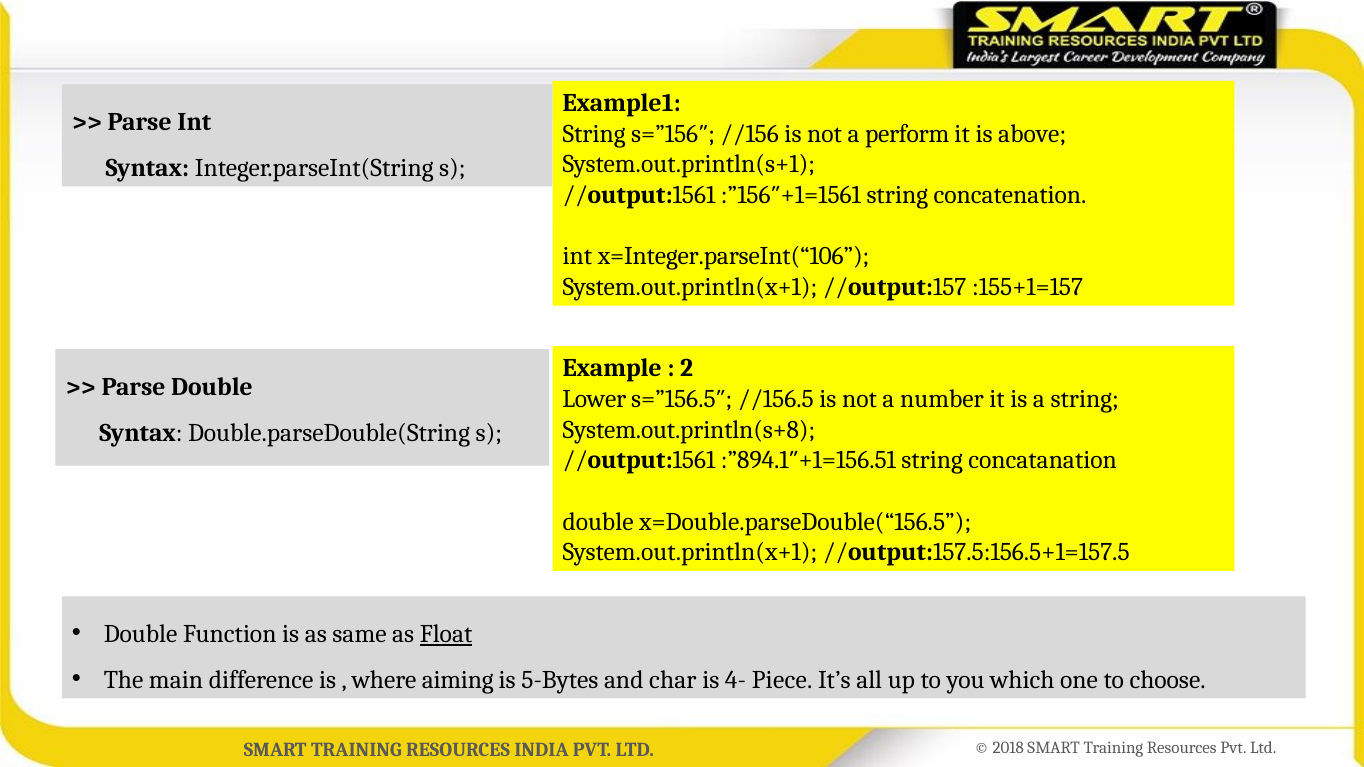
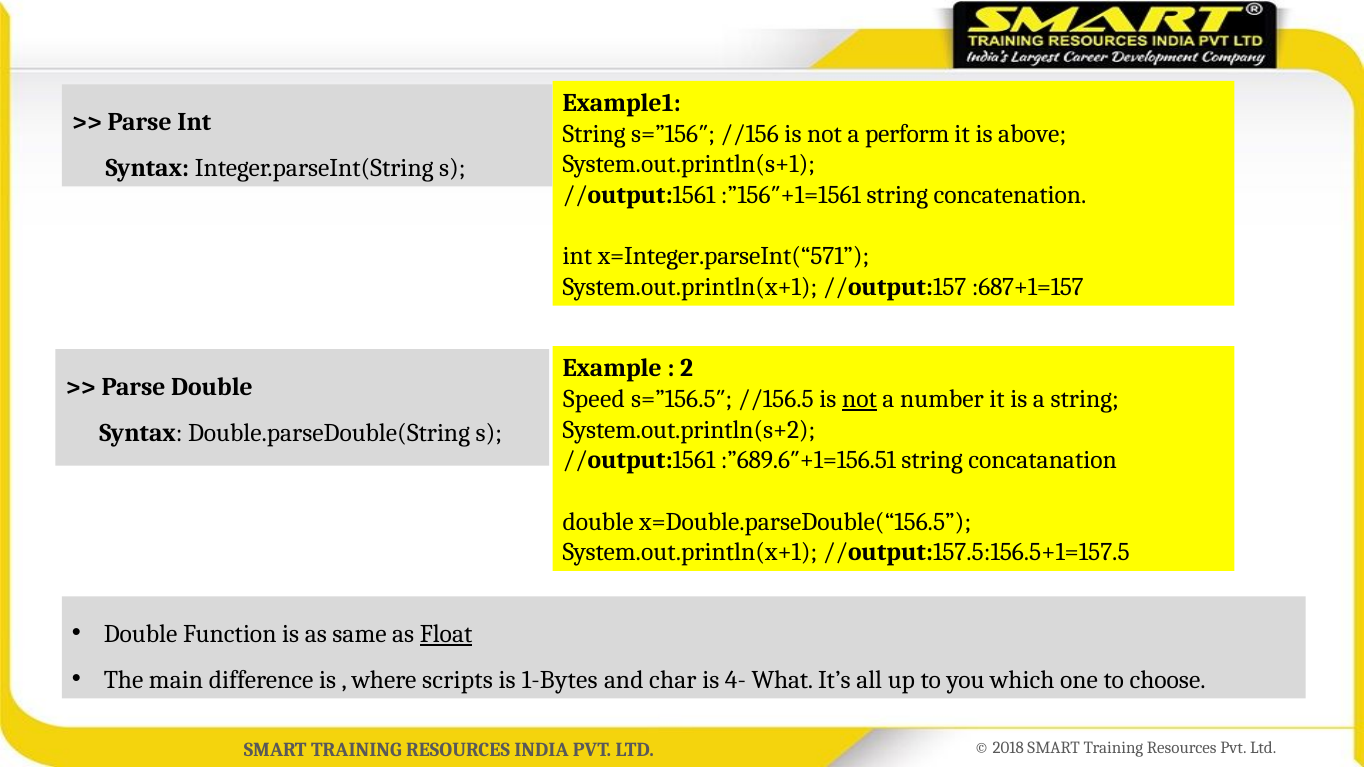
x=Integer.parseInt(“106: x=Integer.parseInt(“106 -> x=Integer.parseInt(“571
:155+1=157: :155+1=157 -> :687+1=157
Lower: Lower -> Speed
not at (859, 399) underline: none -> present
System.out.println(s+8: System.out.println(s+8 -> System.out.println(s+2
:”894.1″+1=156.51: :”894.1″+1=156.51 -> :”689.6″+1=156.51
aiming: aiming -> scripts
5-Bytes: 5-Bytes -> 1-Bytes
Piece: Piece -> What
